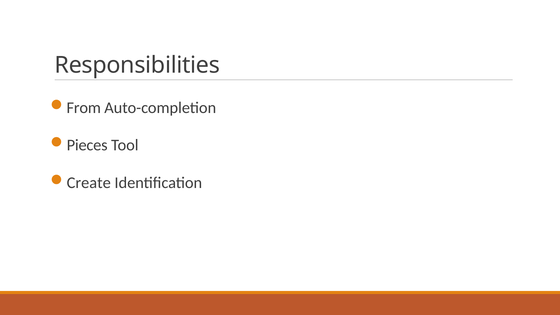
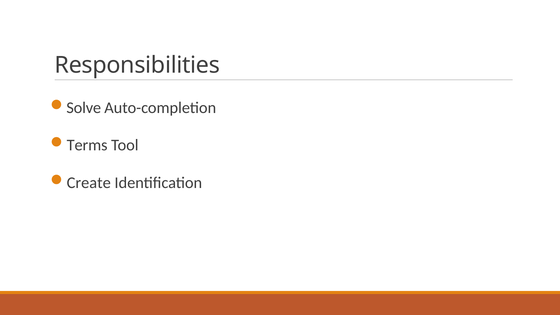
From: From -> Solve
Pieces: Pieces -> Terms
